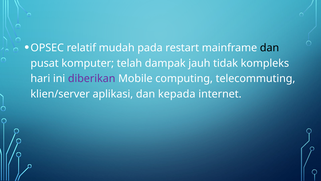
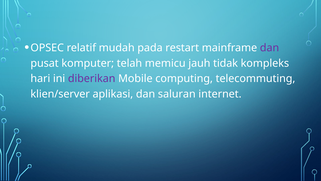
dan at (270, 48) colour: black -> purple
dampak: dampak -> memicu
kepada: kepada -> saluran
